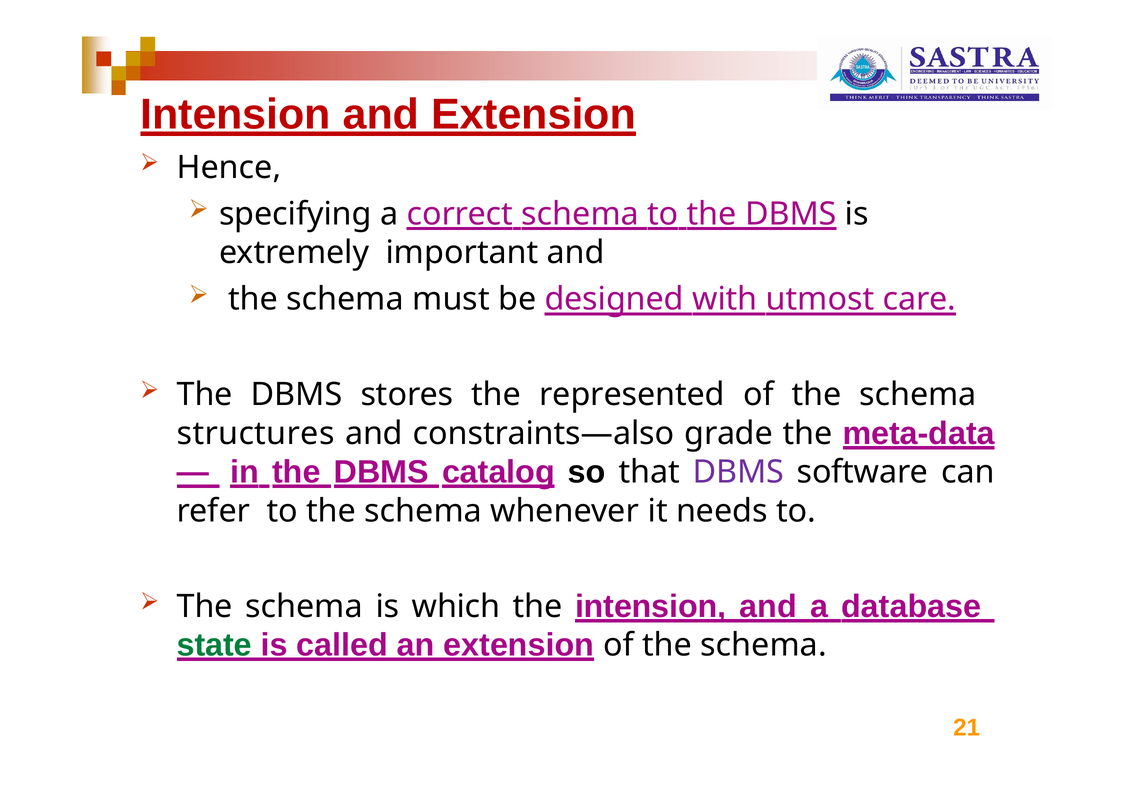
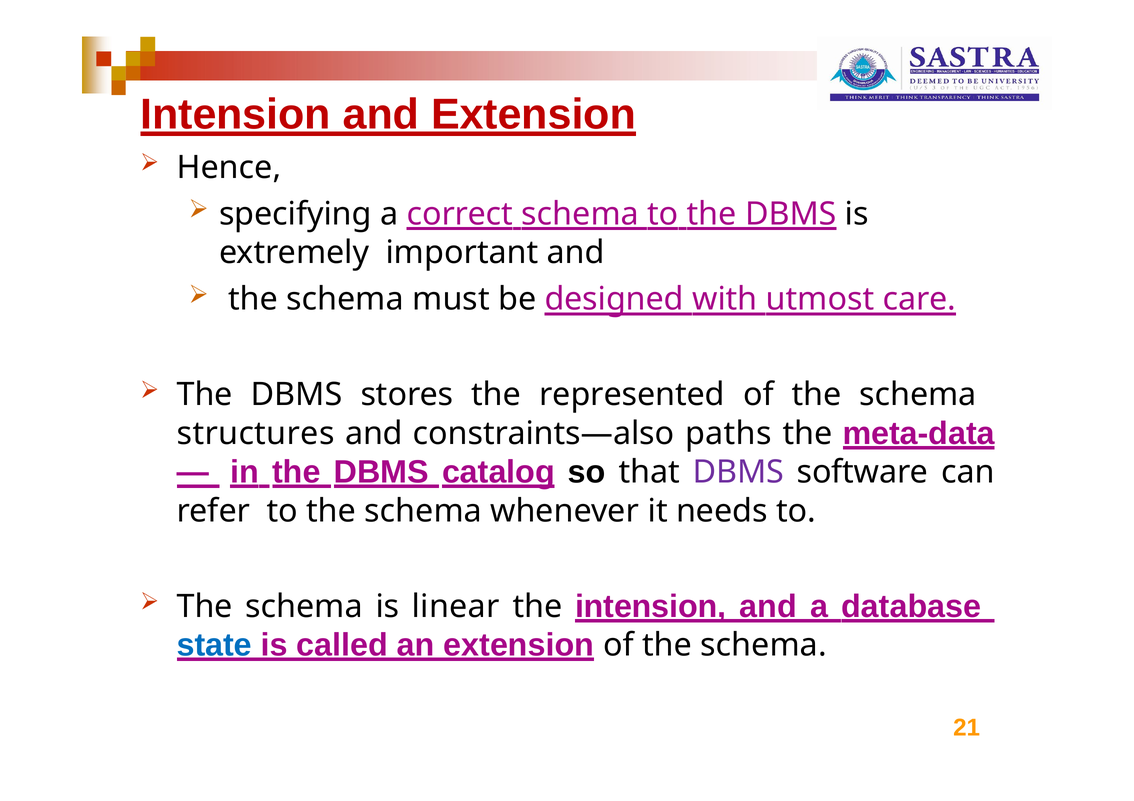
grade: grade -> paths
which: which -> linear
state colour: green -> blue
